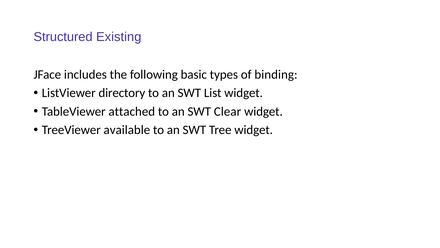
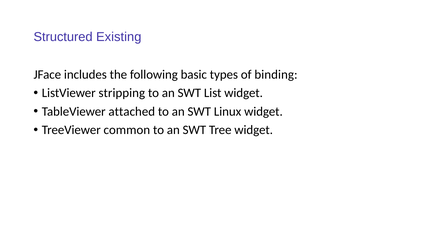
directory: directory -> stripping
Clear: Clear -> Linux
available: available -> common
